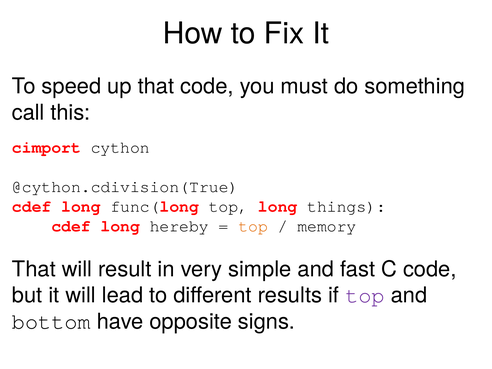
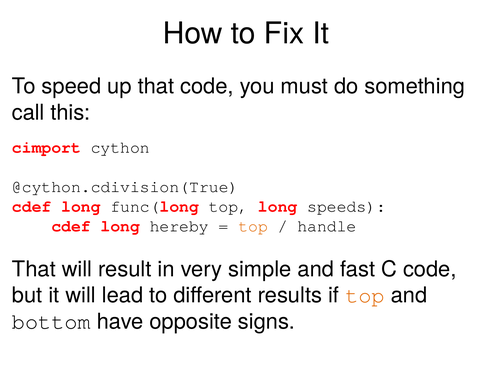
things: things -> speeds
memory: memory -> handle
top at (365, 295) colour: purple -> orange
